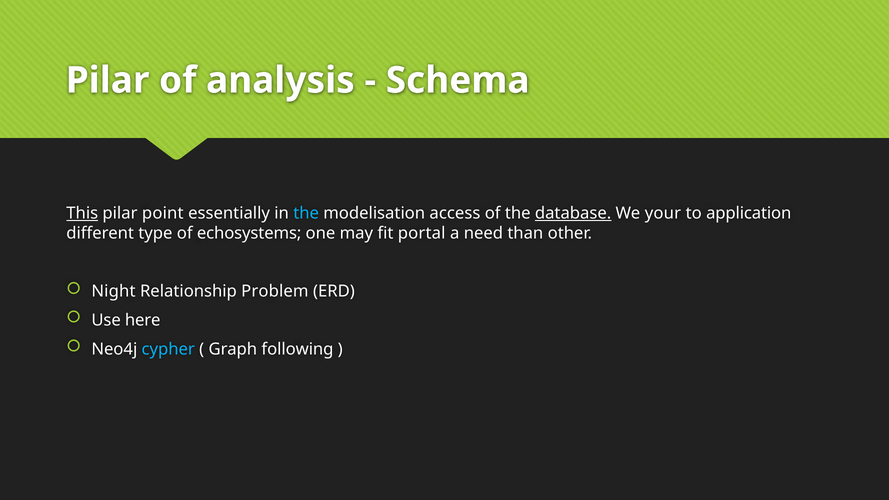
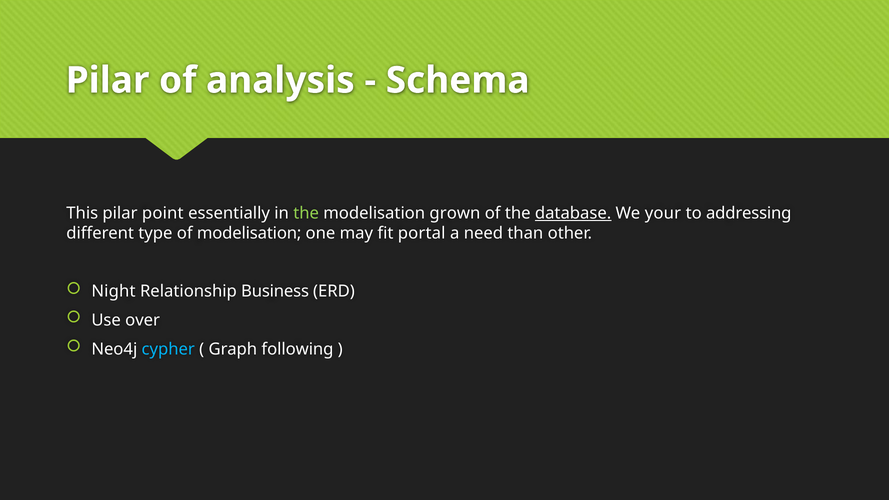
This underline: present -> none
the at (306, 214) colour: light blue -> light green
access: access -> grown
application: application -> addressing
of echosystems: echosystems -> modelisation
Problem: Problem -> Business
here: here -> over
